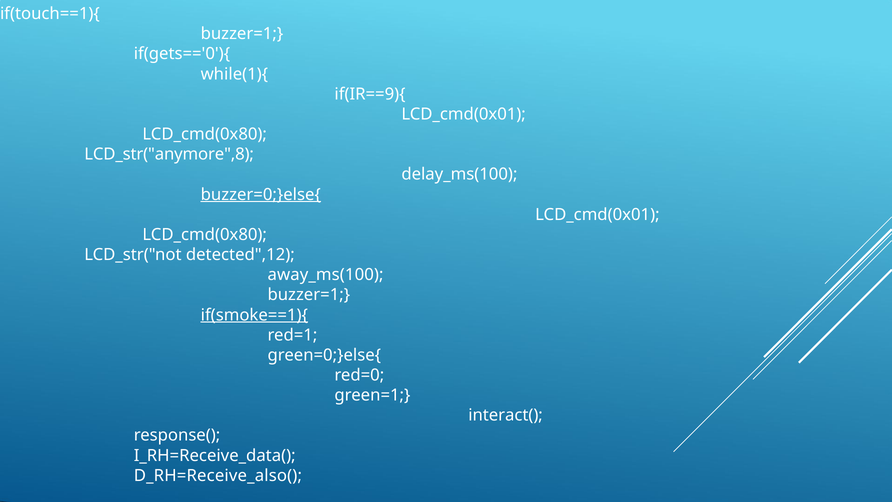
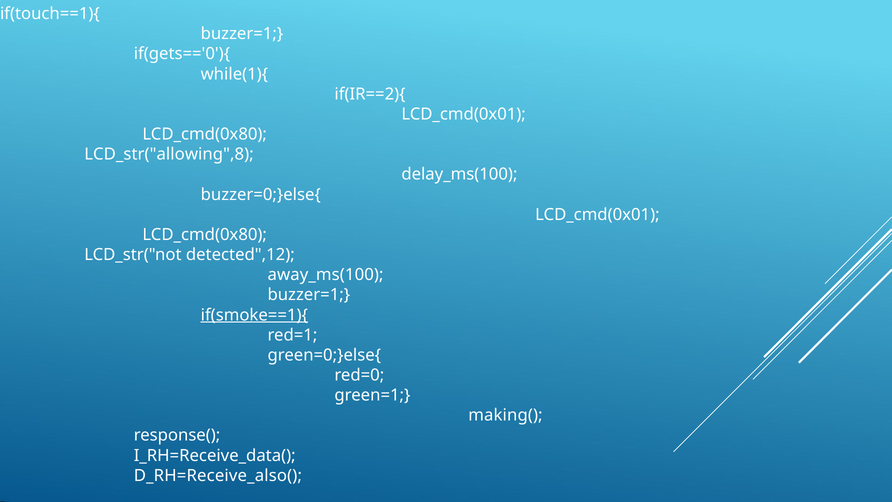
if(IR==9){: if(IR==9){ -> if(IR==2){
LCD_str("anymore",8: LCD_str("anymore",8 -> LCD_str("allowing",8
buzzer=0;}else{ underline: present -> none
interact(: interact( -> making(
